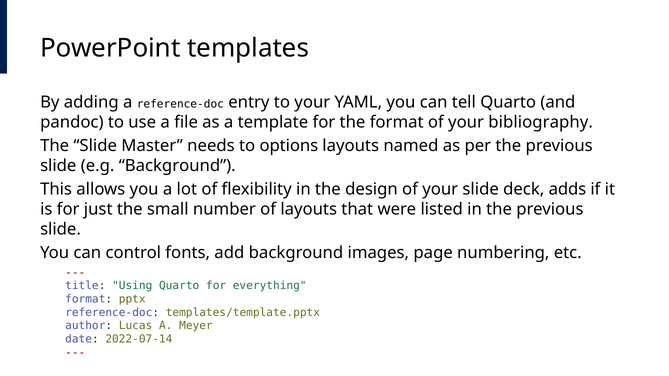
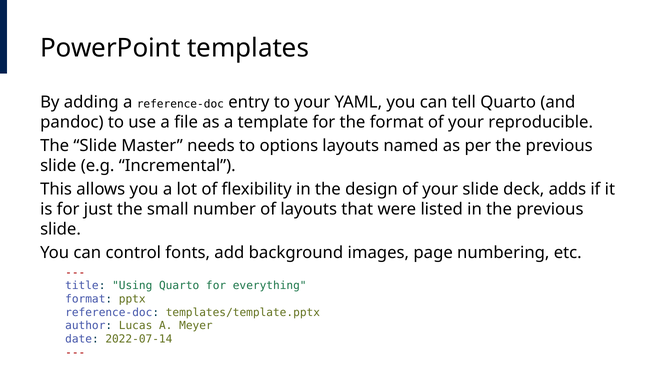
bibliography: bibliography -> reproducible
e.g Background: Background -> Incremental
